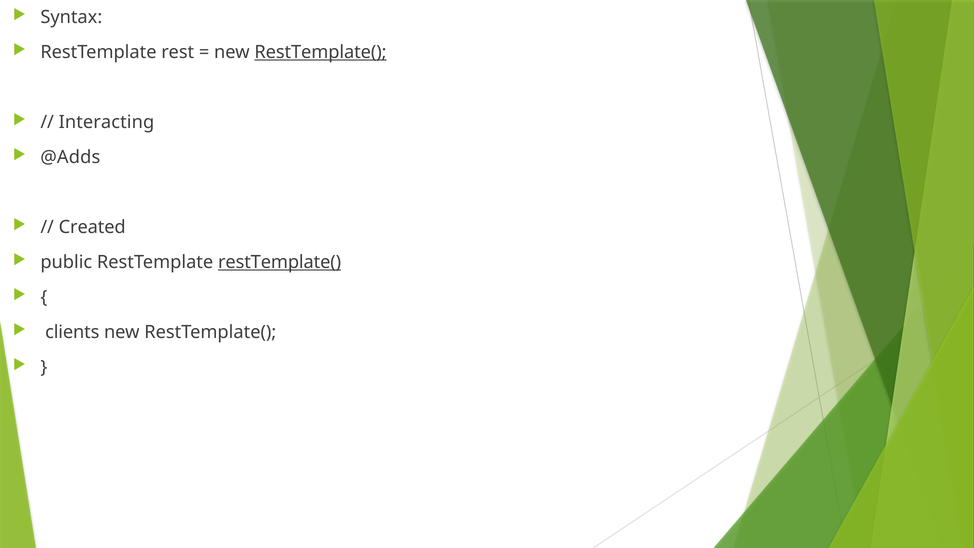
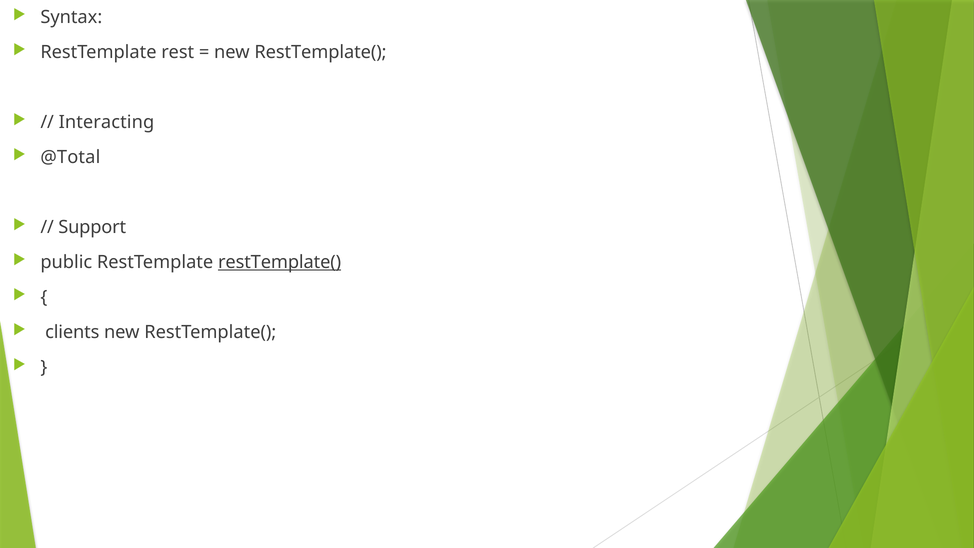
RestTemplate( at (320, 52) underline: present -> none
@Adds: @Adds -> @Total
Created: Created -> Support
